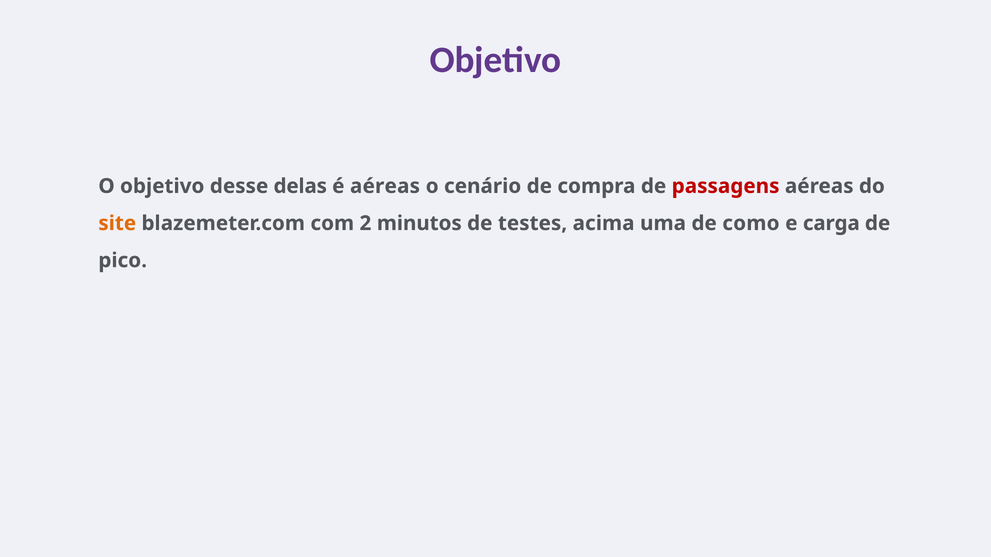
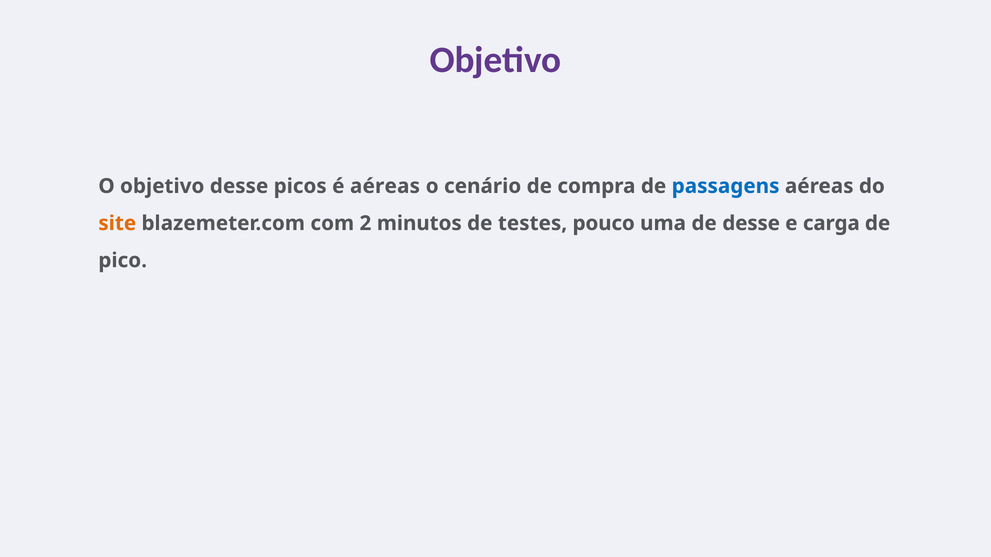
delas: delas -> picos
passagens colour: red -> blue
acima: acima -> pouco
de como: como -> desse
